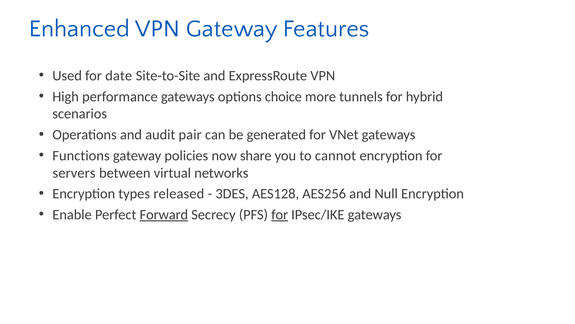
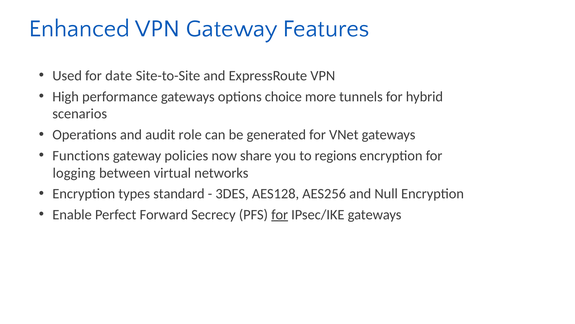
pair: pair -> role
cannot: cannot -> regions
servers: servers -> logging
released: released -> standard
Forward underline: present -> none
